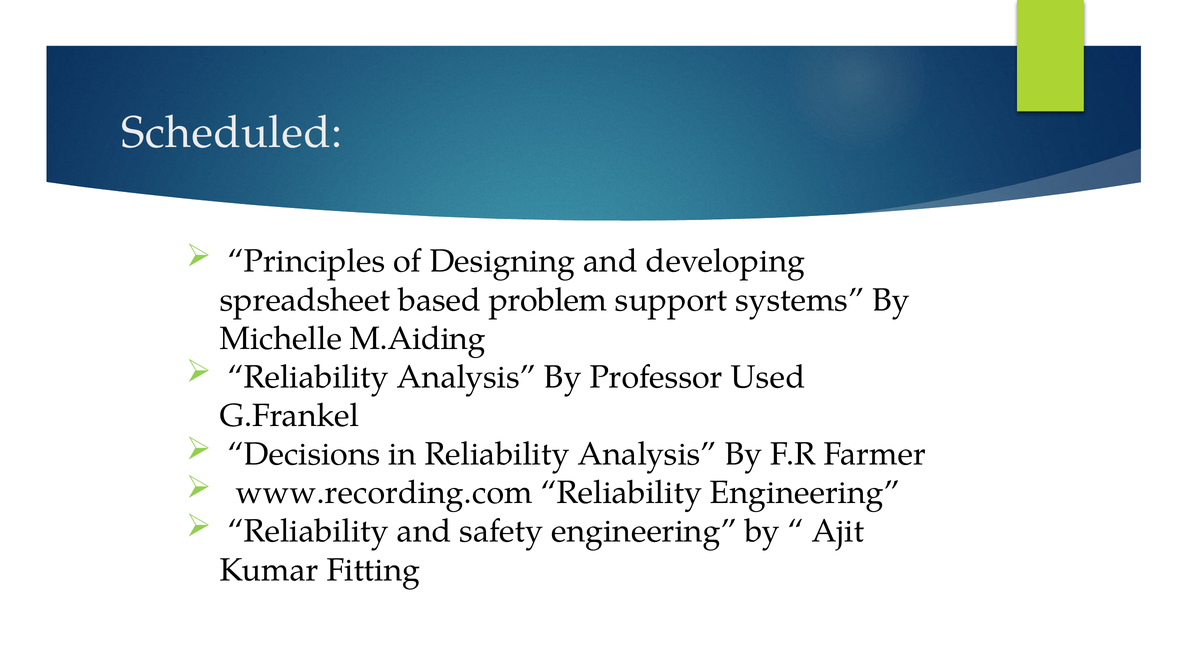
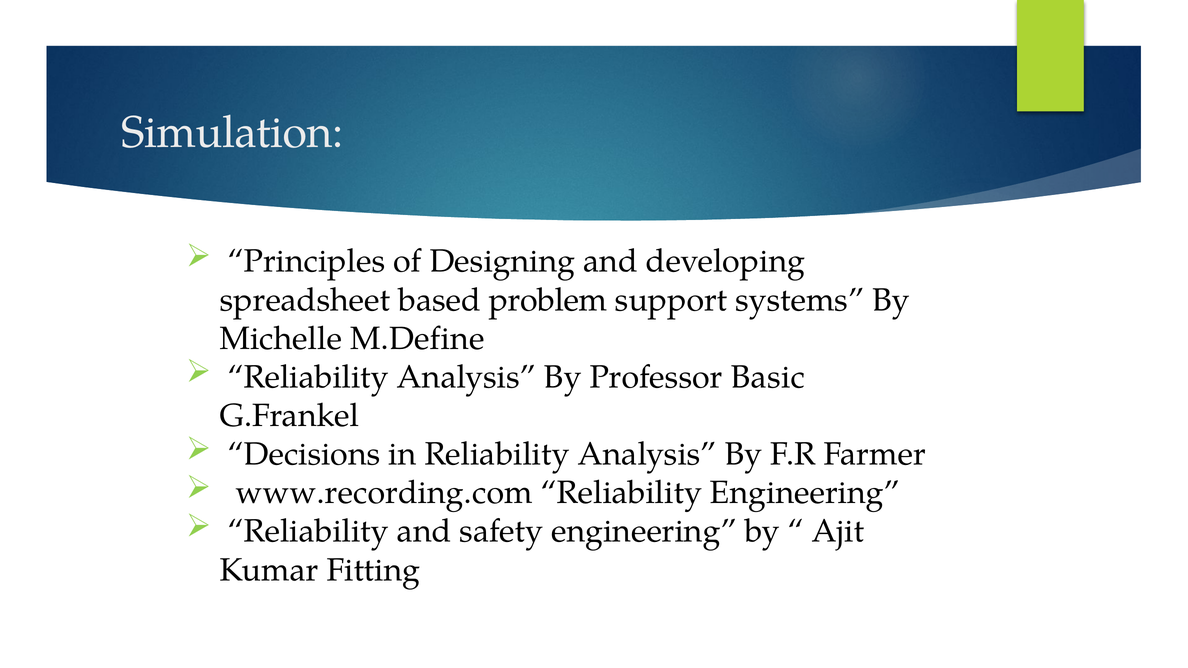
Scheduled: Scheduled -> Simulation
M.Aiding: M.Aiding -> M.Define
Used: Used -> Basic
